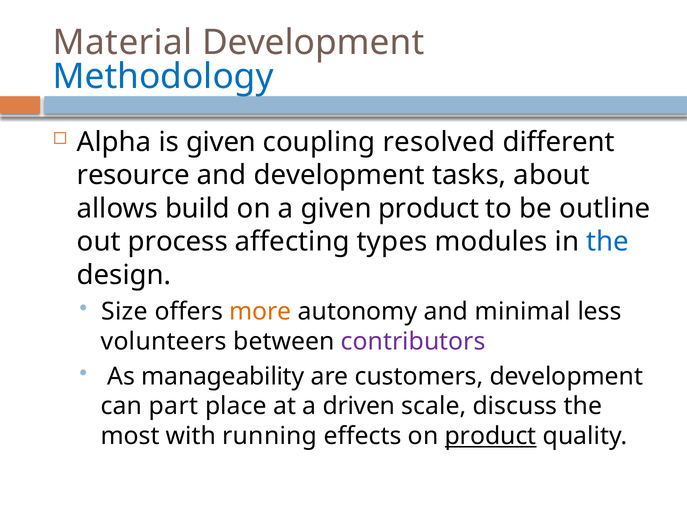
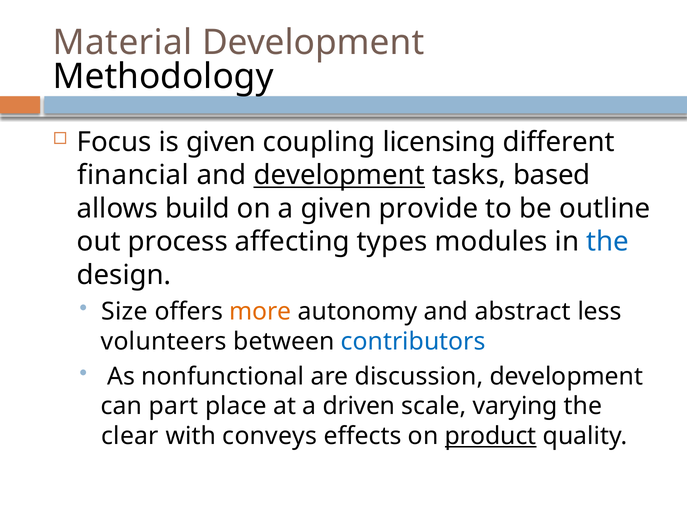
Methodology colour: blue -> black
Alpha: Alpha -> Focus
resolved: resolved -> licensing
resource: resource -> financial
development at (339, 175) underline: none -> present
about: about -> based
given product: product -> provide
minimal: minimal -> abstract
contributors colour: purple -> blue
manageability: manageability -> nonfunctional
customers: customers -> discussion
discuss: discuss -> varying
most: most -> clear
running: running -> conveys
